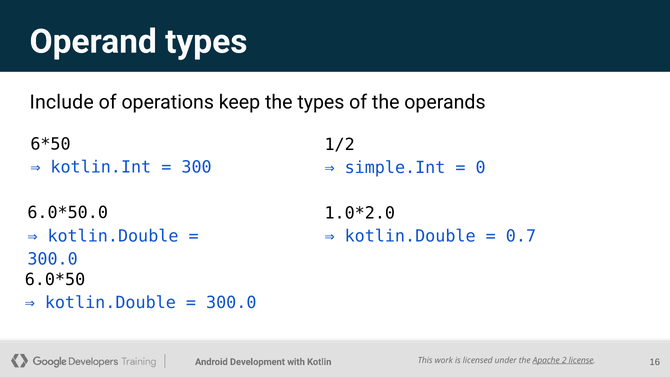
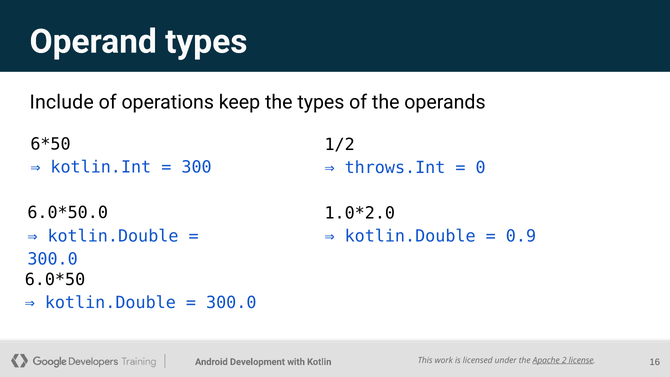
simple.Int: simple.Int -> throws.Int
0.7: 0.7 -> 0.9
